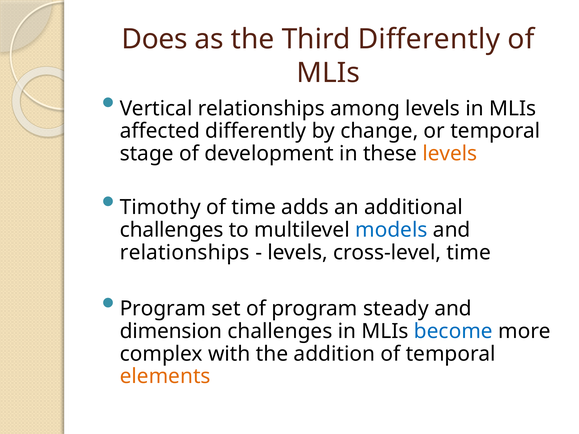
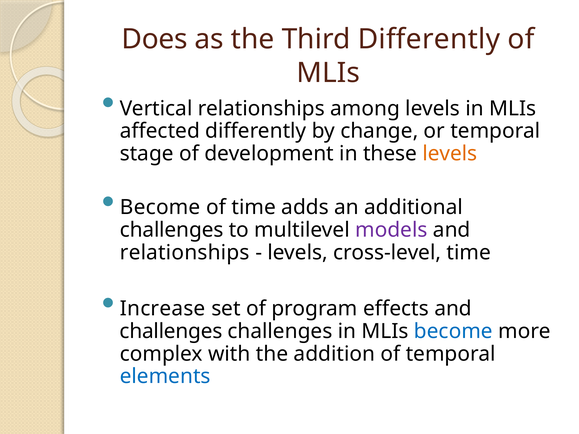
Timothy at (160, 207): Timothy -> Become
models colour: blue -> purple
Program at (163, 309): Program -> Increase
steady: steady -> effects
dimension at (171, 331): dimension -> challenges
elements colour: orange -> blue
